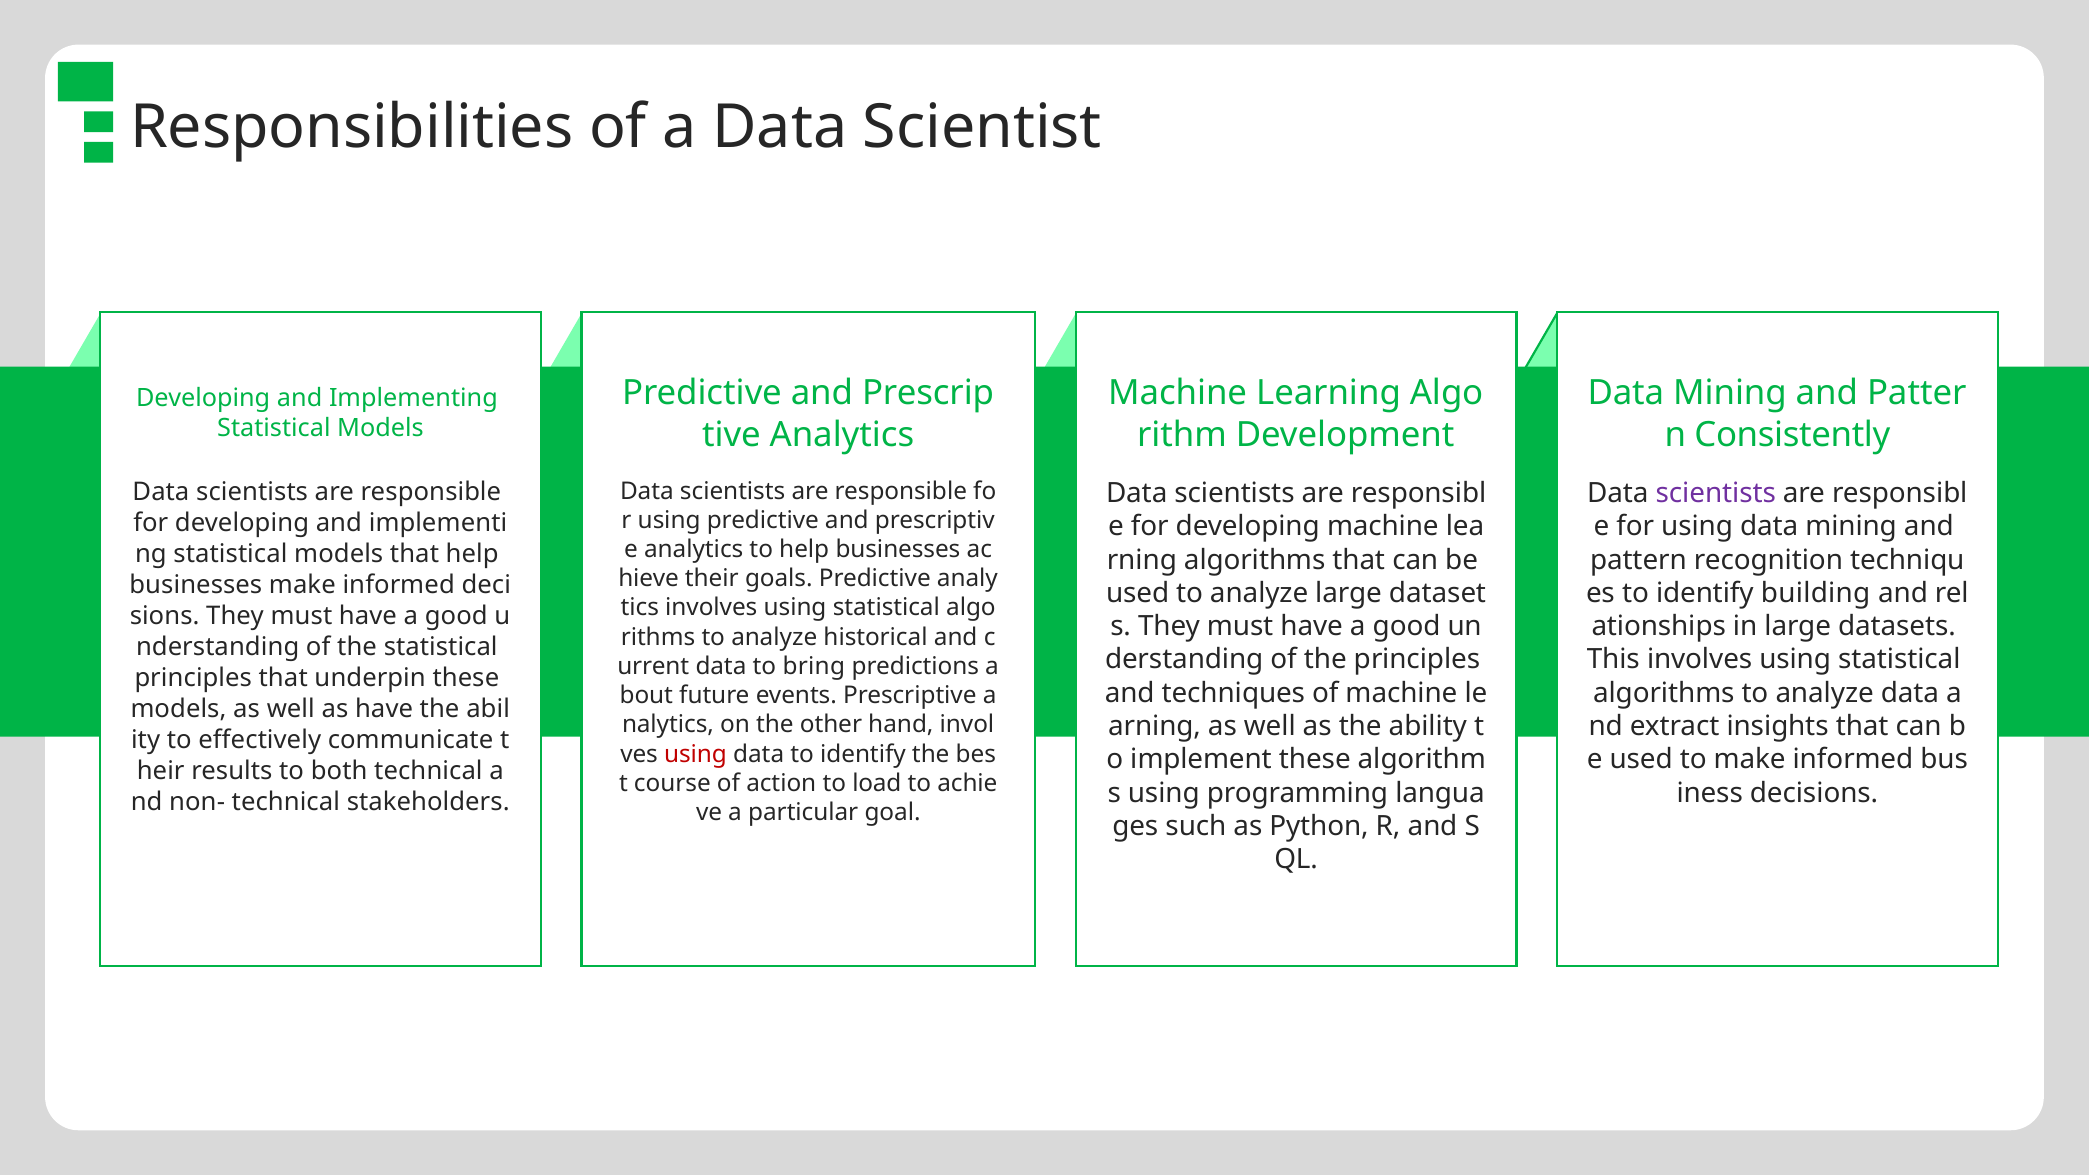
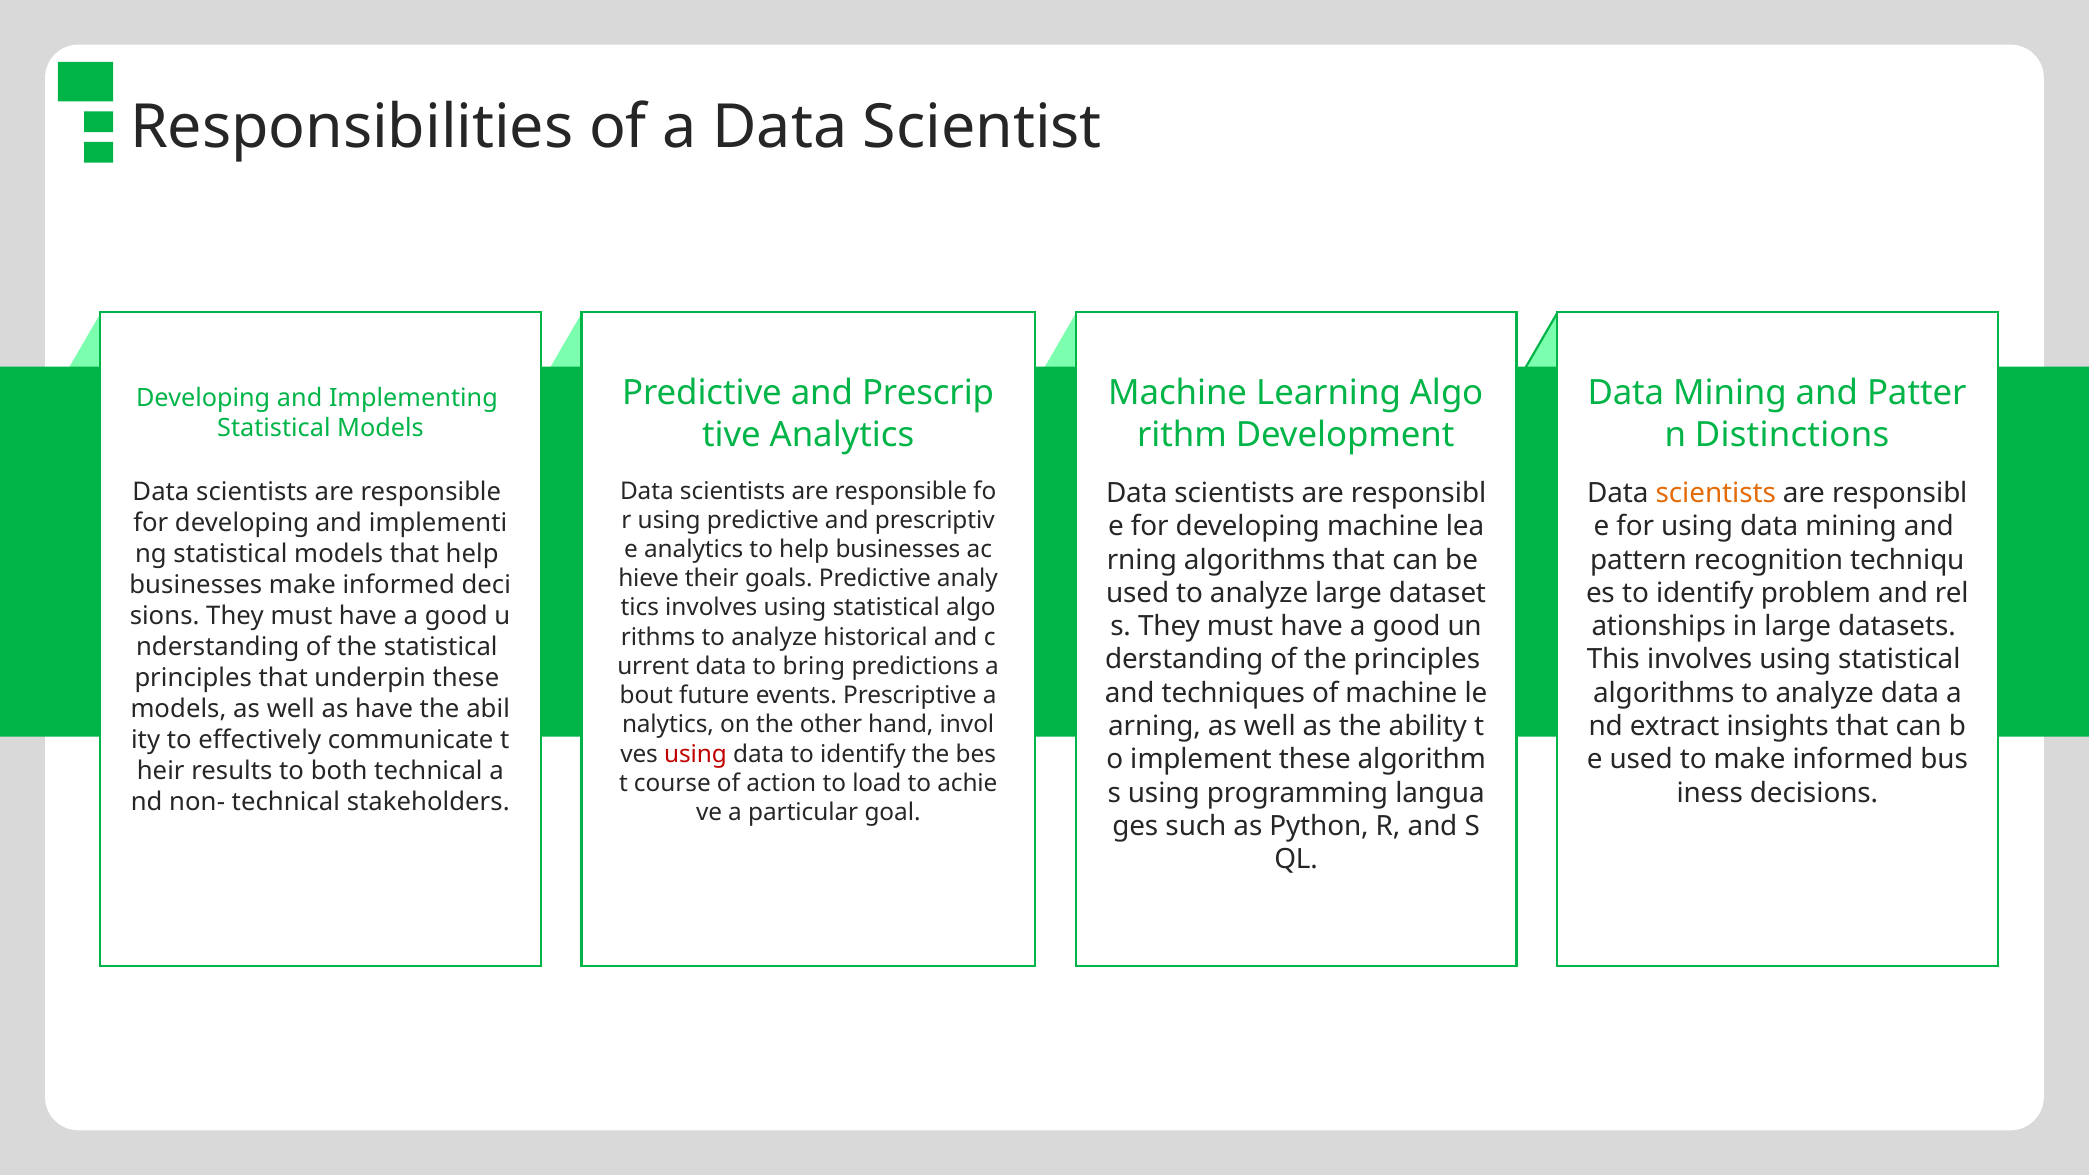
Consistently: Consistently -> Distinctions
scientists at (1716, 493) colour: purple -> orange
building: building -> problem
